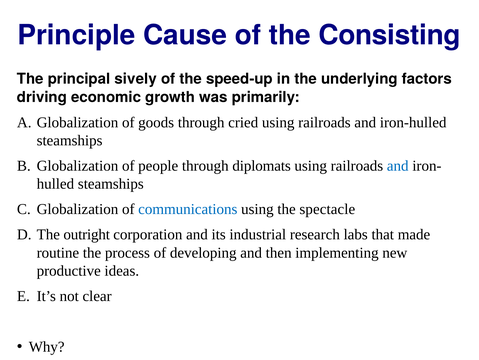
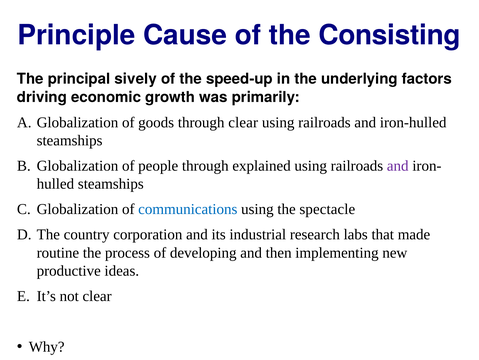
through cried: cried -> clear
diplomats: diplomats -> explained
and at (398, 166) colour: blue -> purple
outright: outright -> country
